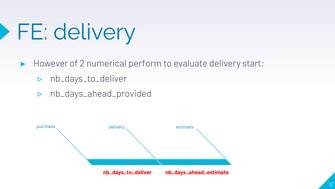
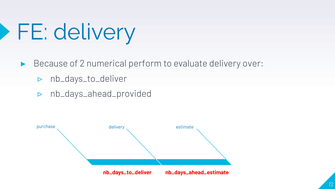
However: However -> Because
start: start -> over
